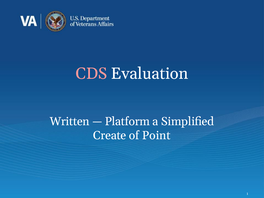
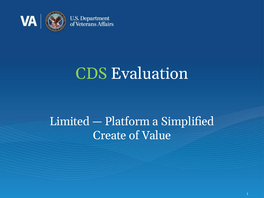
CDS colour: pink -> light green
Written: Written -> Limited
Point: Point -> Value
